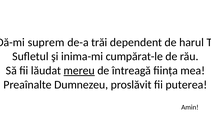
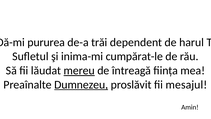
suprem: suprem -> pururea
Dumnezeu underline: none -> present
puterea: puterea -> mesajul
